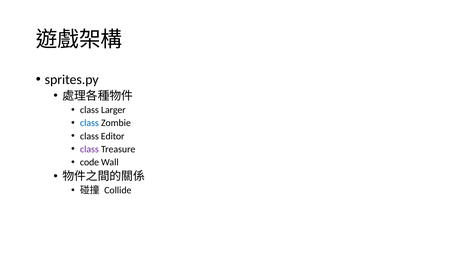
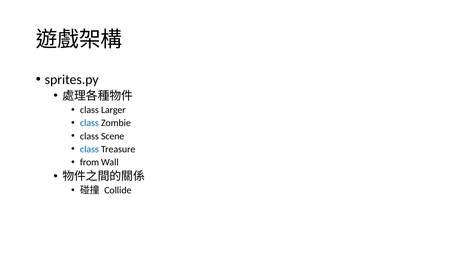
Editor: Editor -> Scene
class at (89, 149) colour: purple -> blue
code: code -> from
